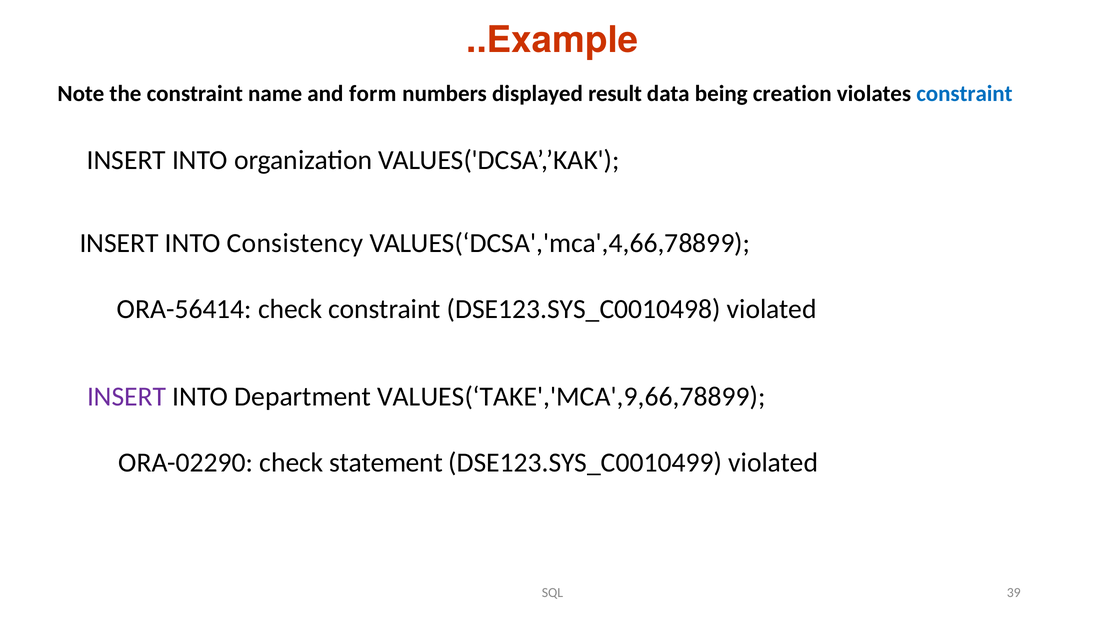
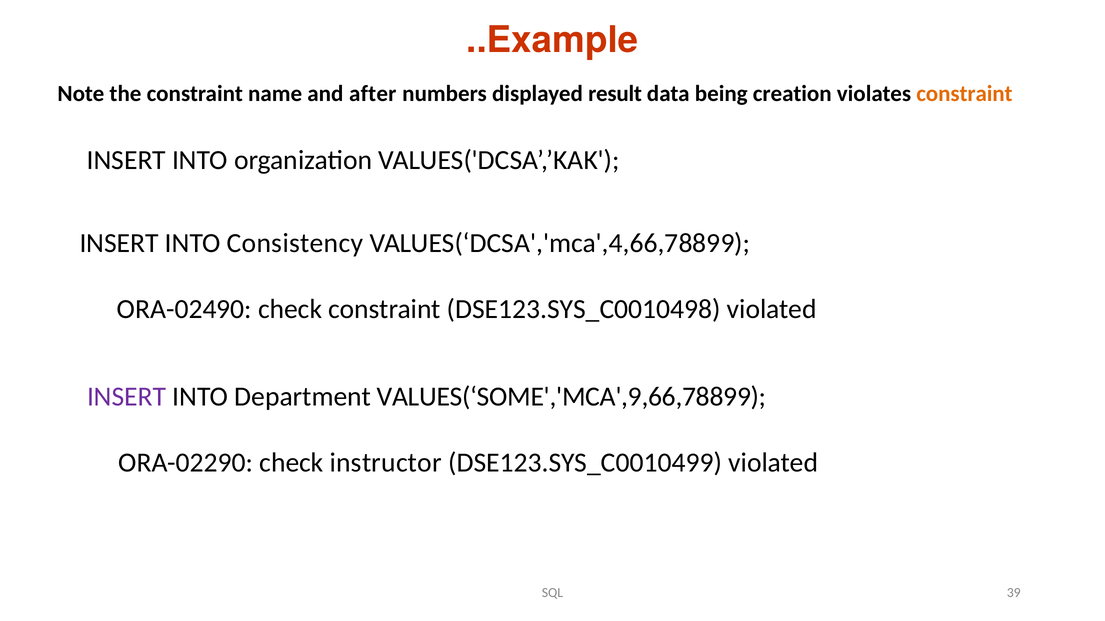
form: form -> after
constraint at (964, 94) colour: blue -> orange
ORA-56414: ORA-56414 -> ORA-02490
VALUES(‘TAKE','MCA',9,66,78899: VALUES(‘TAKE','MCA',9,66,78899 -> VALUES(‘SOME','MCA',9,66,78899
statement: statement -> instructor
